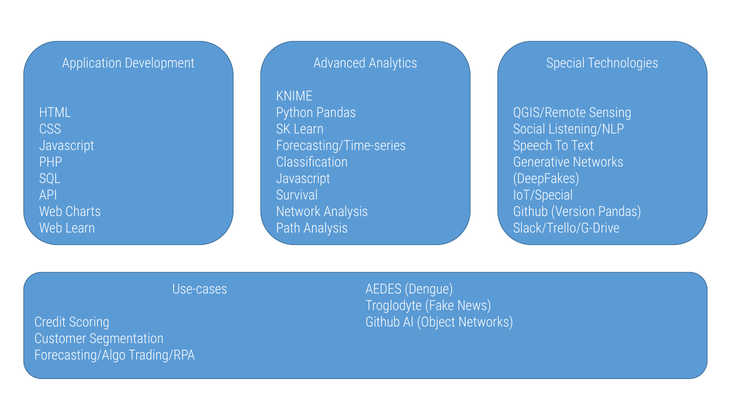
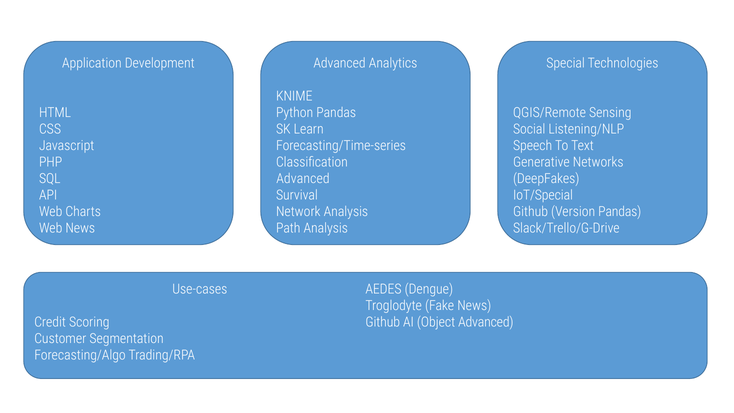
Javascript at (303, 179): Javascript -> Advanced
Web Learn: Learn -> News
Object Networks: Networks -> Advanced
